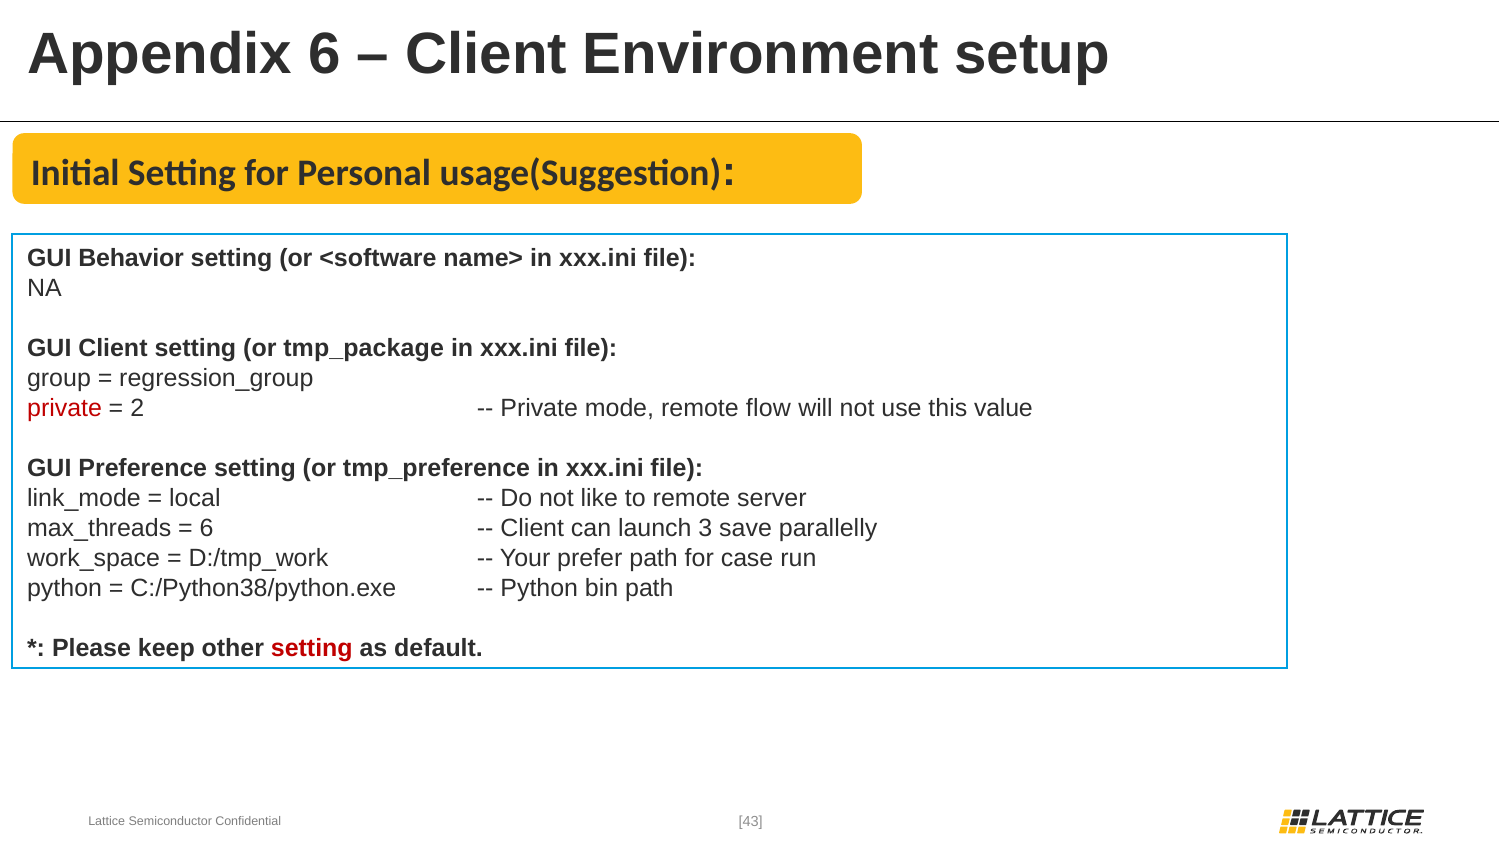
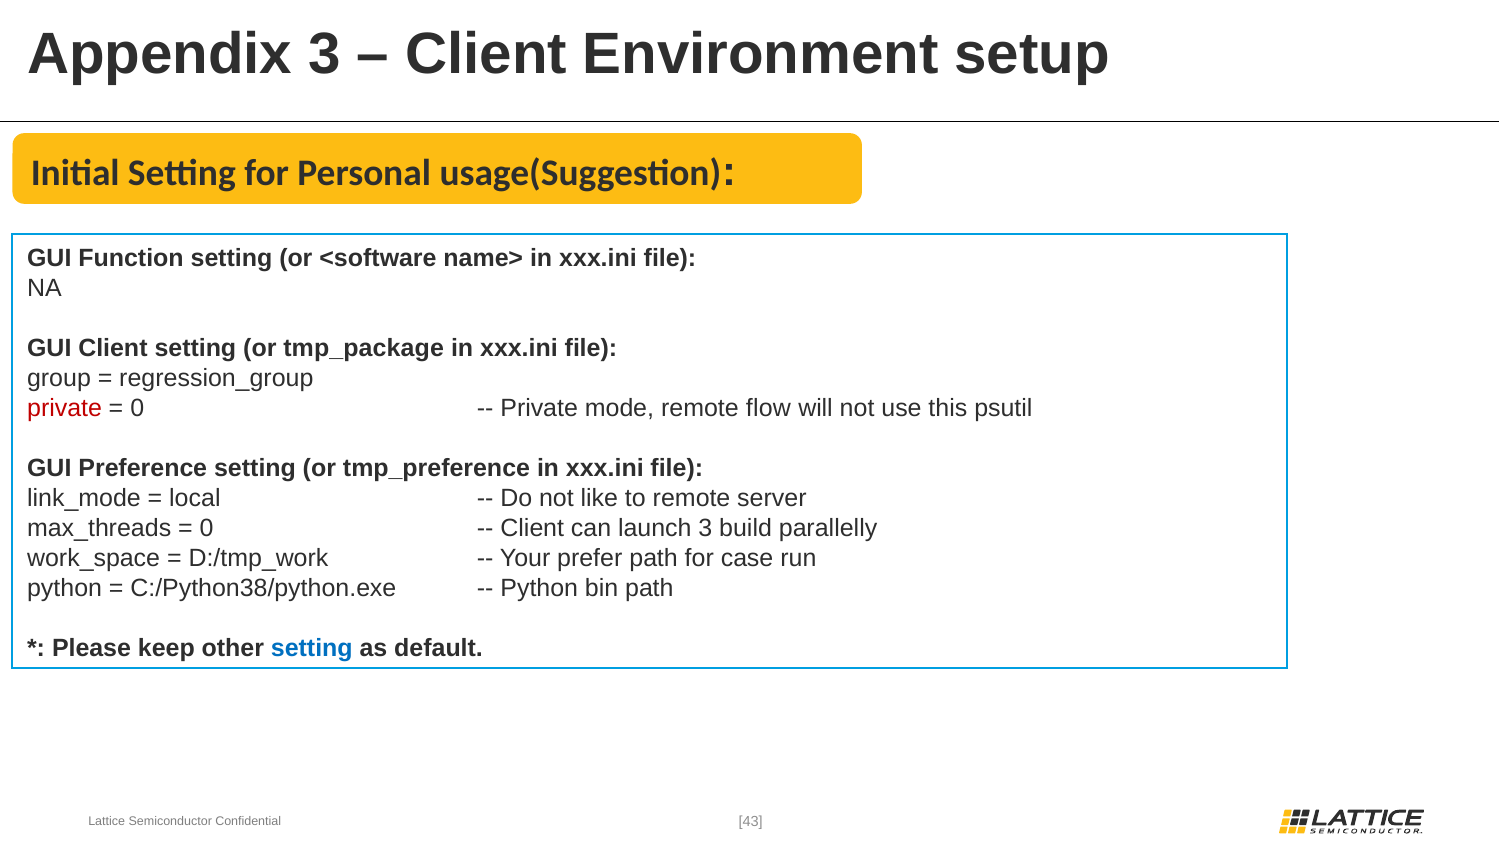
Appendix 6: 6 -> 3
Behavior: Behavior -> Function
2 at (137, 408): 2 -> 0
value: value -> psutil
6 at (207, 528): 6 -> 0
save: save -> build
setting at (312, 648) colour: red -> blue
